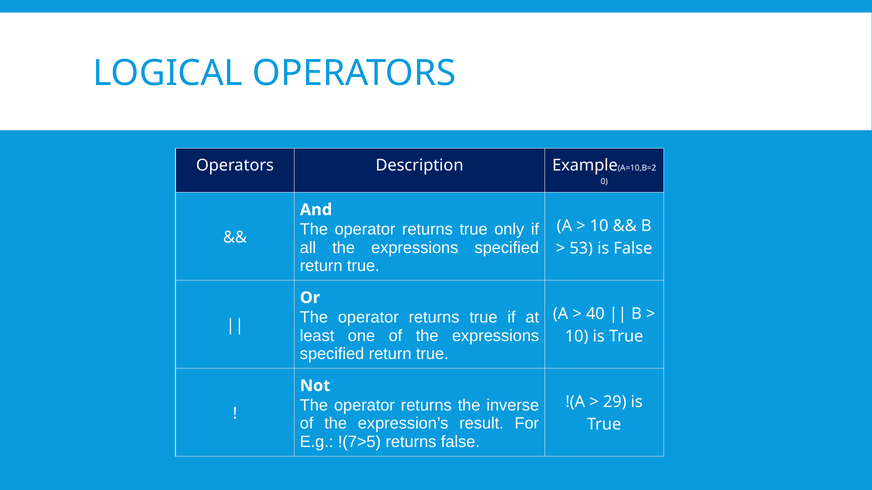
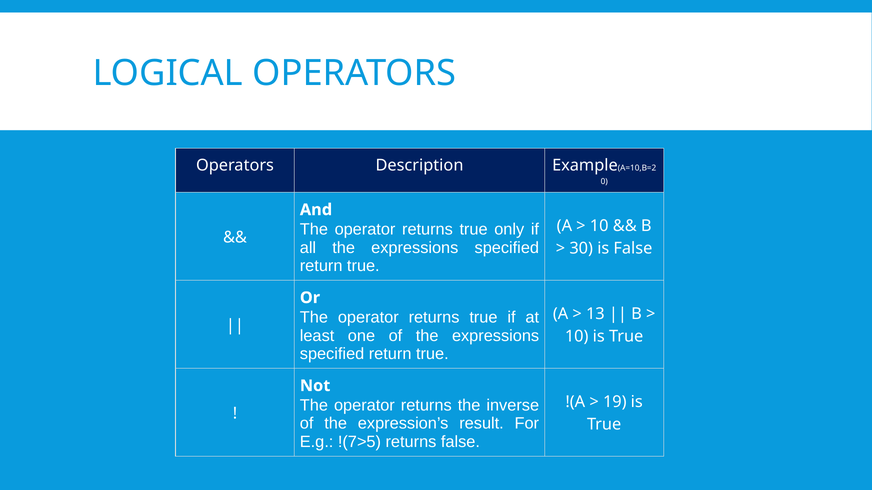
53: 53 -> 30
40: 40 -> 13
29: 29 -> 19
